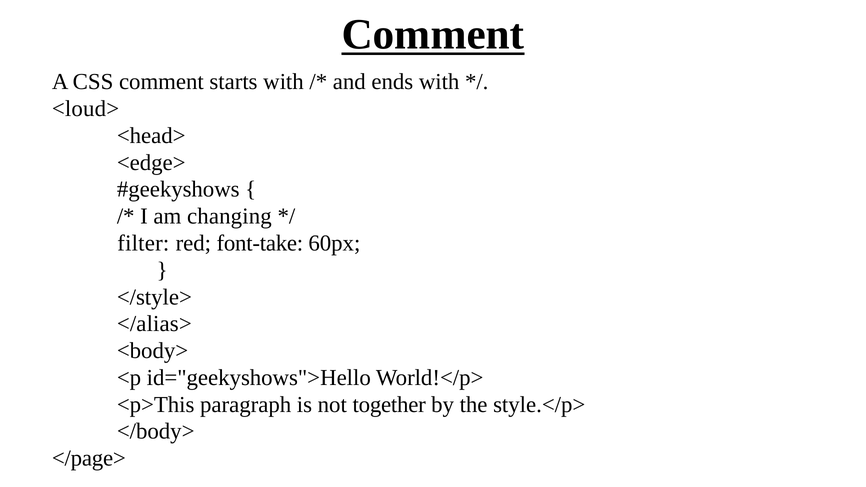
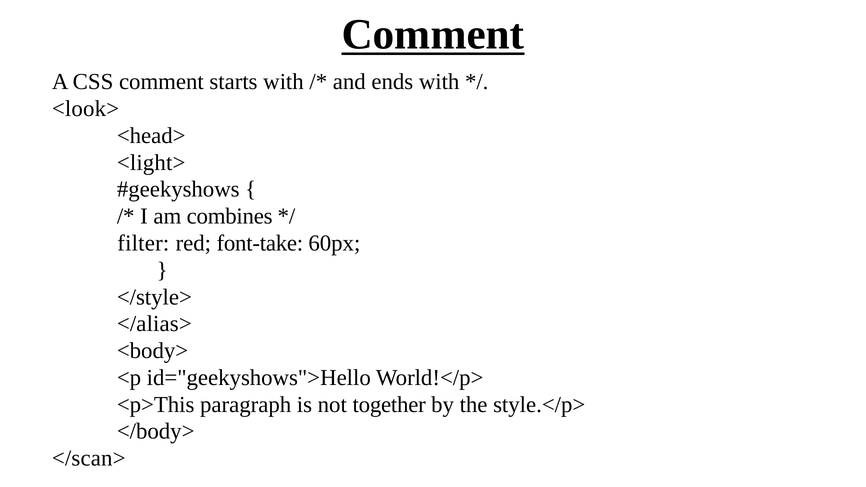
<loud>: <loud> -> <look>
<edge>: <edge> -> <light>
changing: changing -> combines
</page>: </page> -> </scan>
